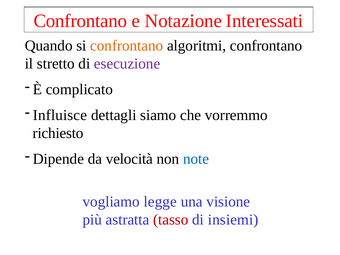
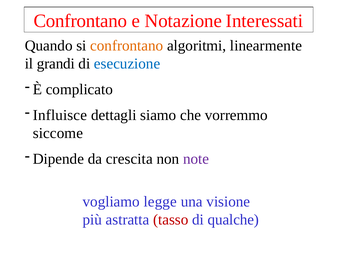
algoritmi confrontano: confrontano -> linearmente
stretto: stretto -> grandi
esecuzione colour: purple -> blue
richiesto: richiesto -> siccome
velocità: velocità -> crescita
note colour: blue -> purple
insiemi: insiemi -> qualche
